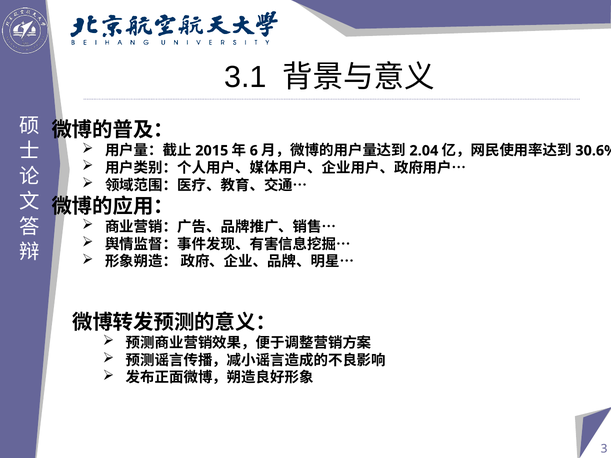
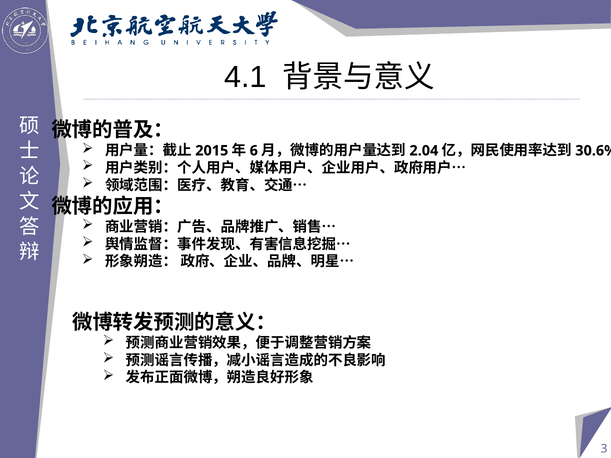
3.1: 3.1 -> 4.1
